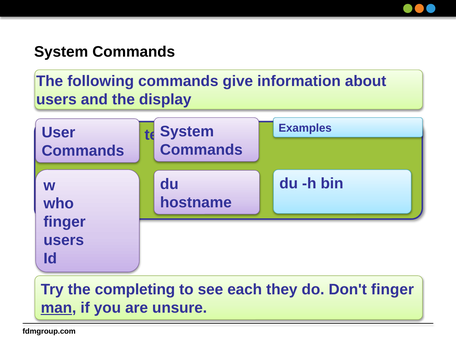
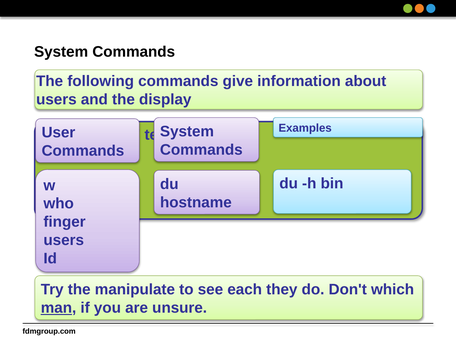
completing: completing -> manipulate
Don't finger: finger -> which
